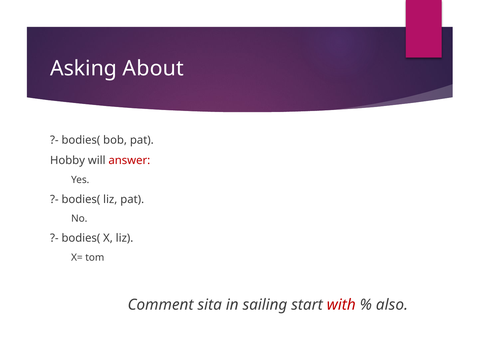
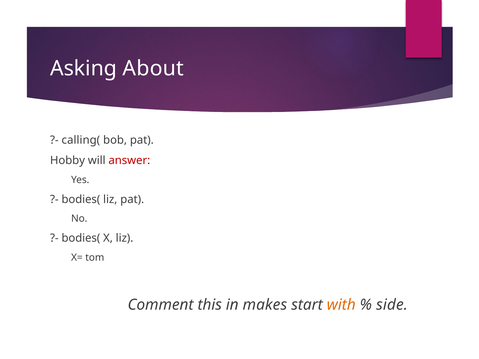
bodies( at (81, 140): bodies( -> calling(
sita: sita -> this
sailing: sailing -> makes
with colour: red -> orange
also: also -> side
